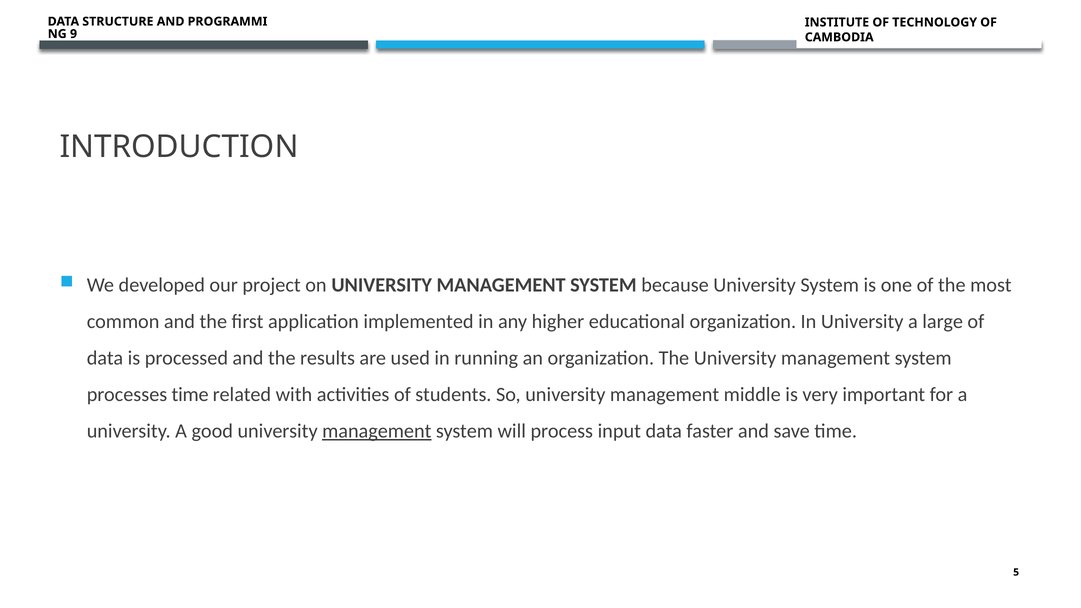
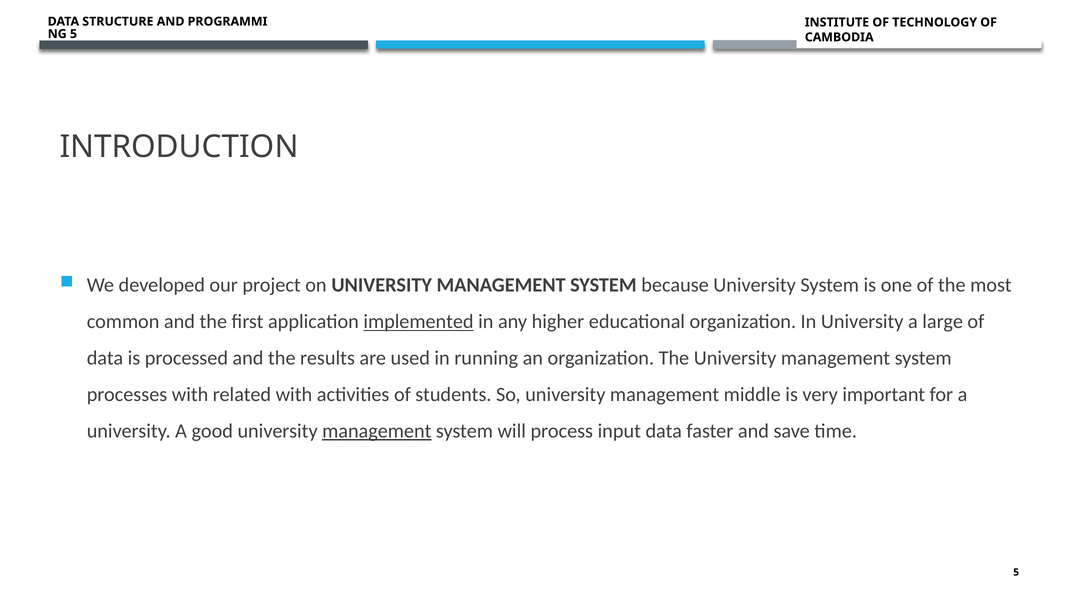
9 at (74, 34): 9 -> 5
implemented underline: none -> present
processes time: time -> with
